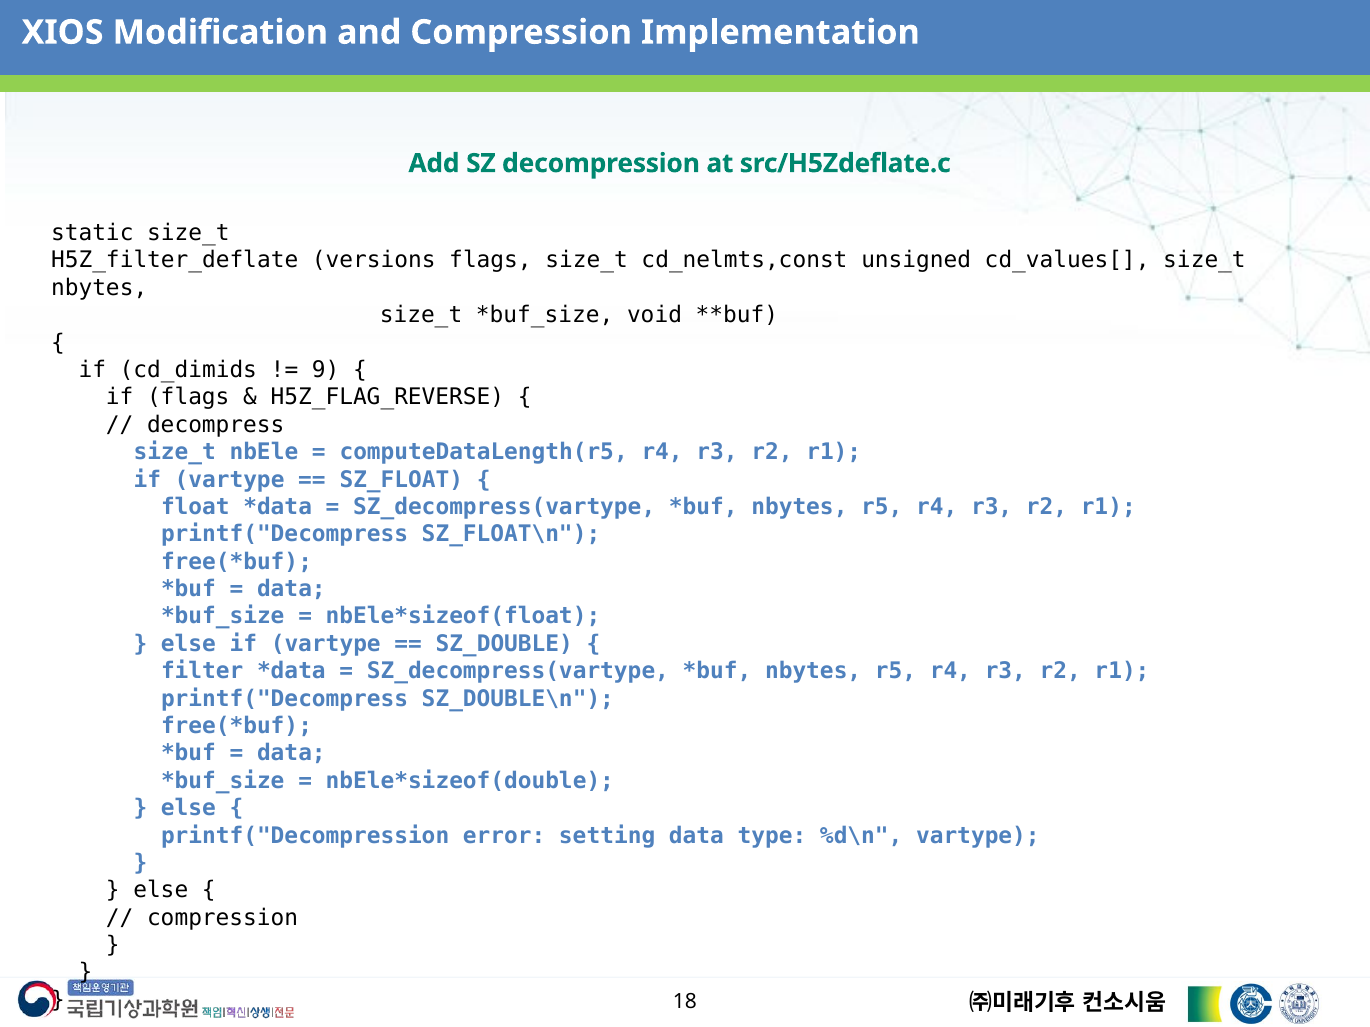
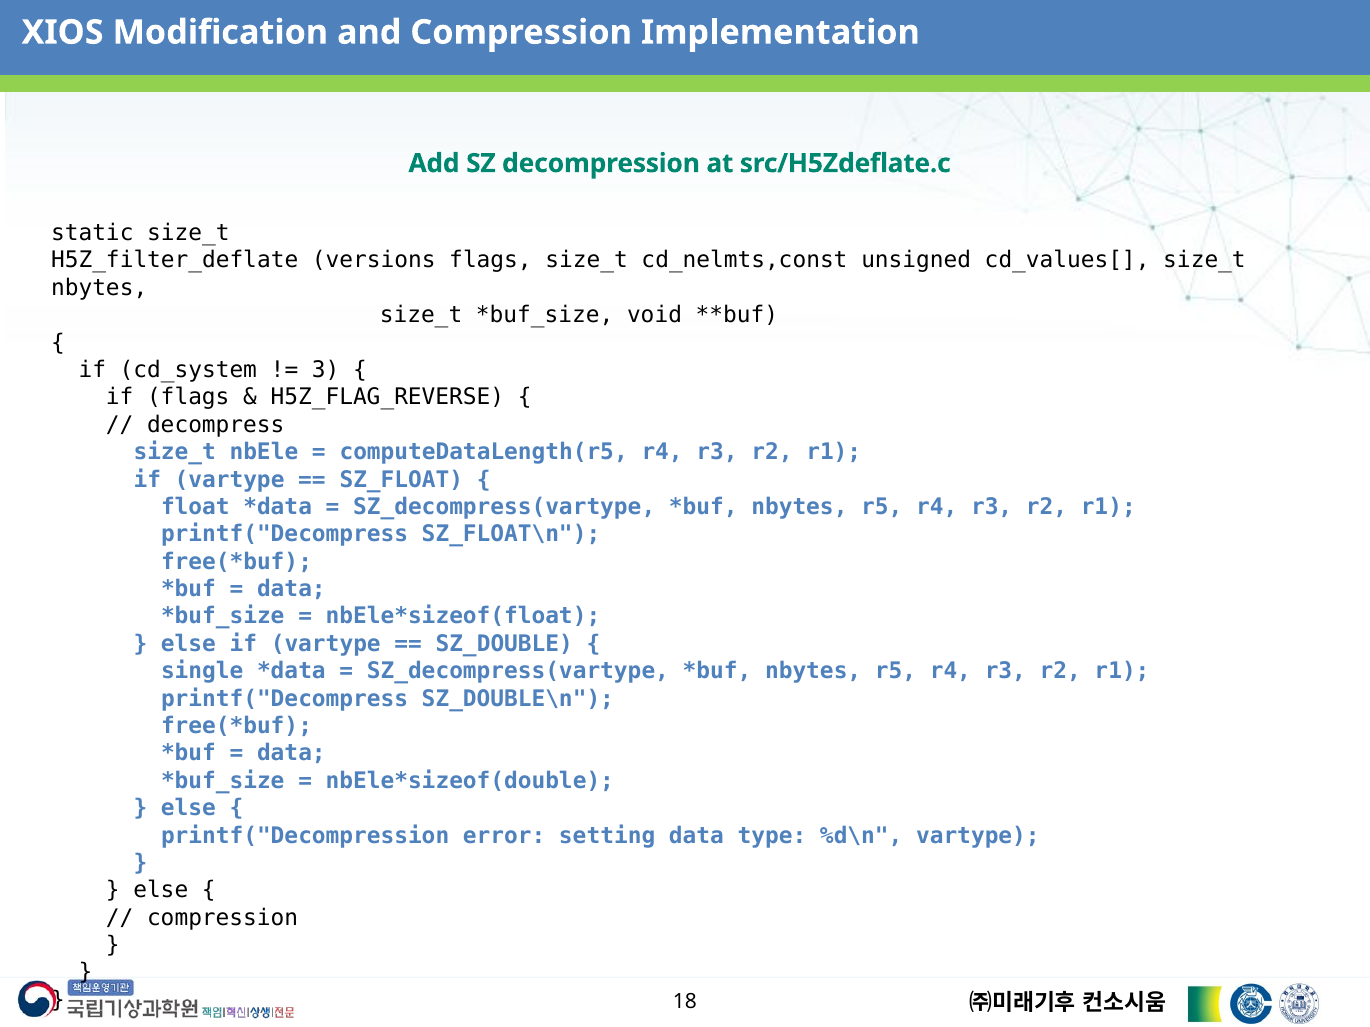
cd_dimids: cd_dimids -> cd_system
9: 9 -> 3
filter: filter -> single
